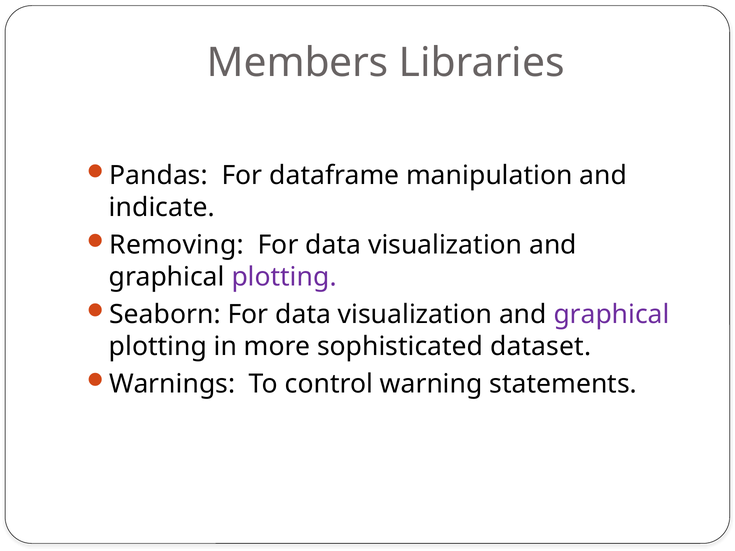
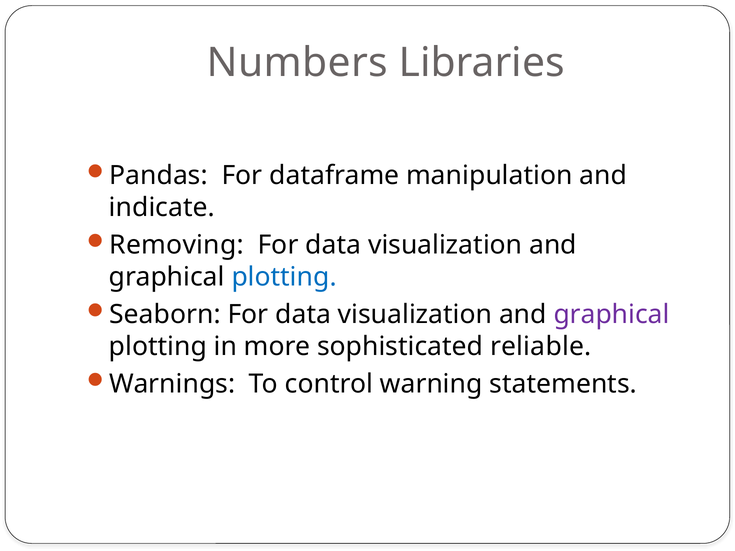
Members: Members -> Numbers
plotting at (284, 277) colour: purple -> blue
dataset: dataset -> reliable
